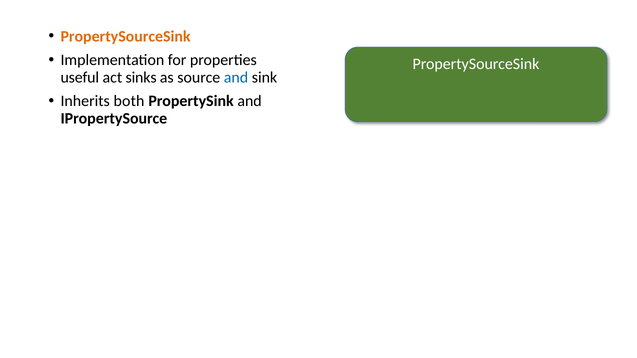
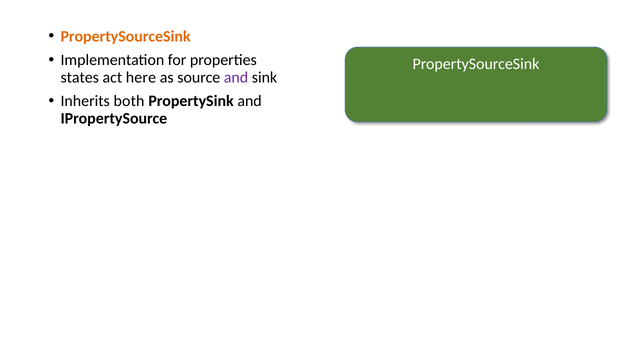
useful: useful -> states
sinks: sinks -> here
and at (236, 77) colour: blue -> purple
